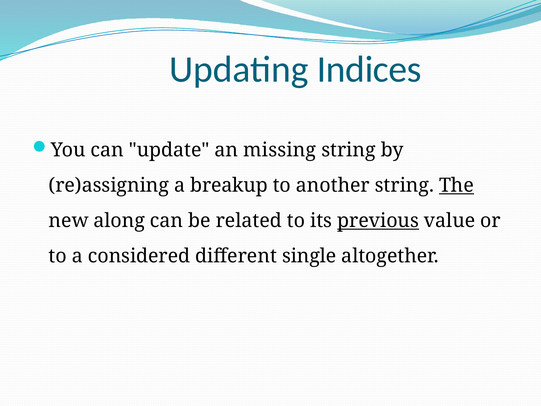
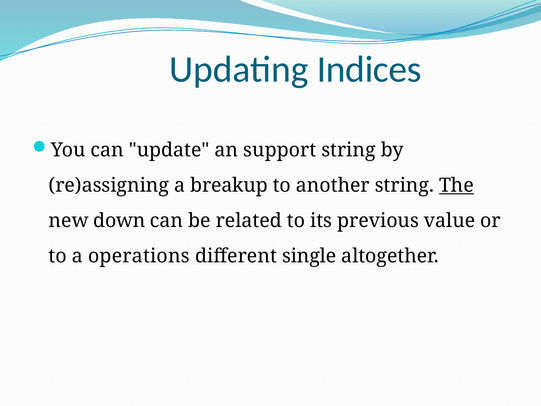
missing: missing -> support
along: along -> down
previous underline: present -> none
considered: considered -> operations
